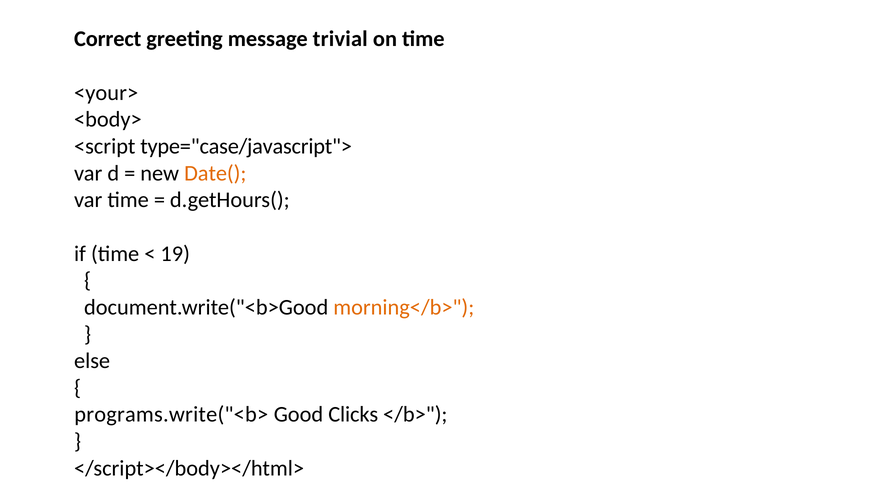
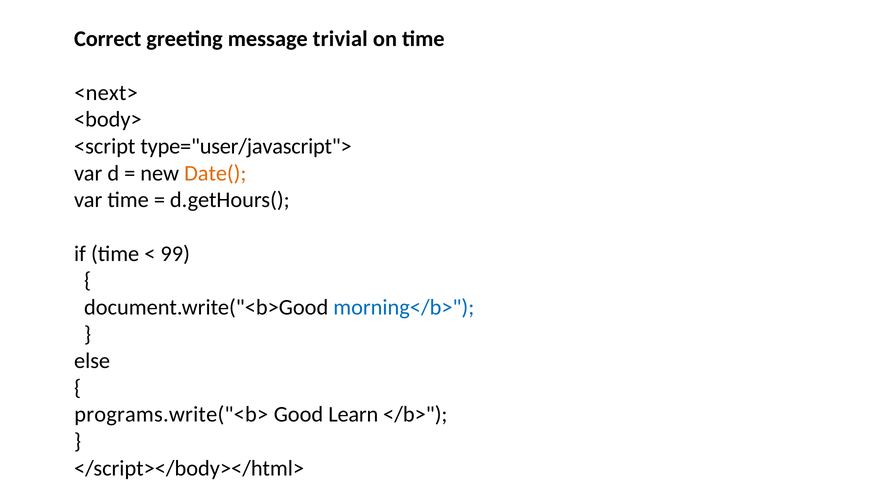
<your>: <your> -> <next>
type="case/javascript">: type="case/javascript"> -> type="user/javascript">
19: 19 -> 99
morning</b> colour: orange -> blue
Clicks: Clicks -> Learn
